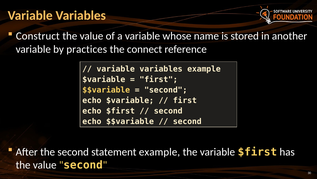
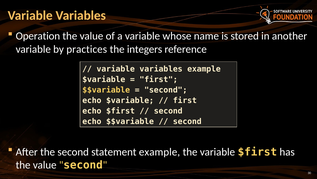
Construct: Construct -> Operation
connect: connect -> integers
